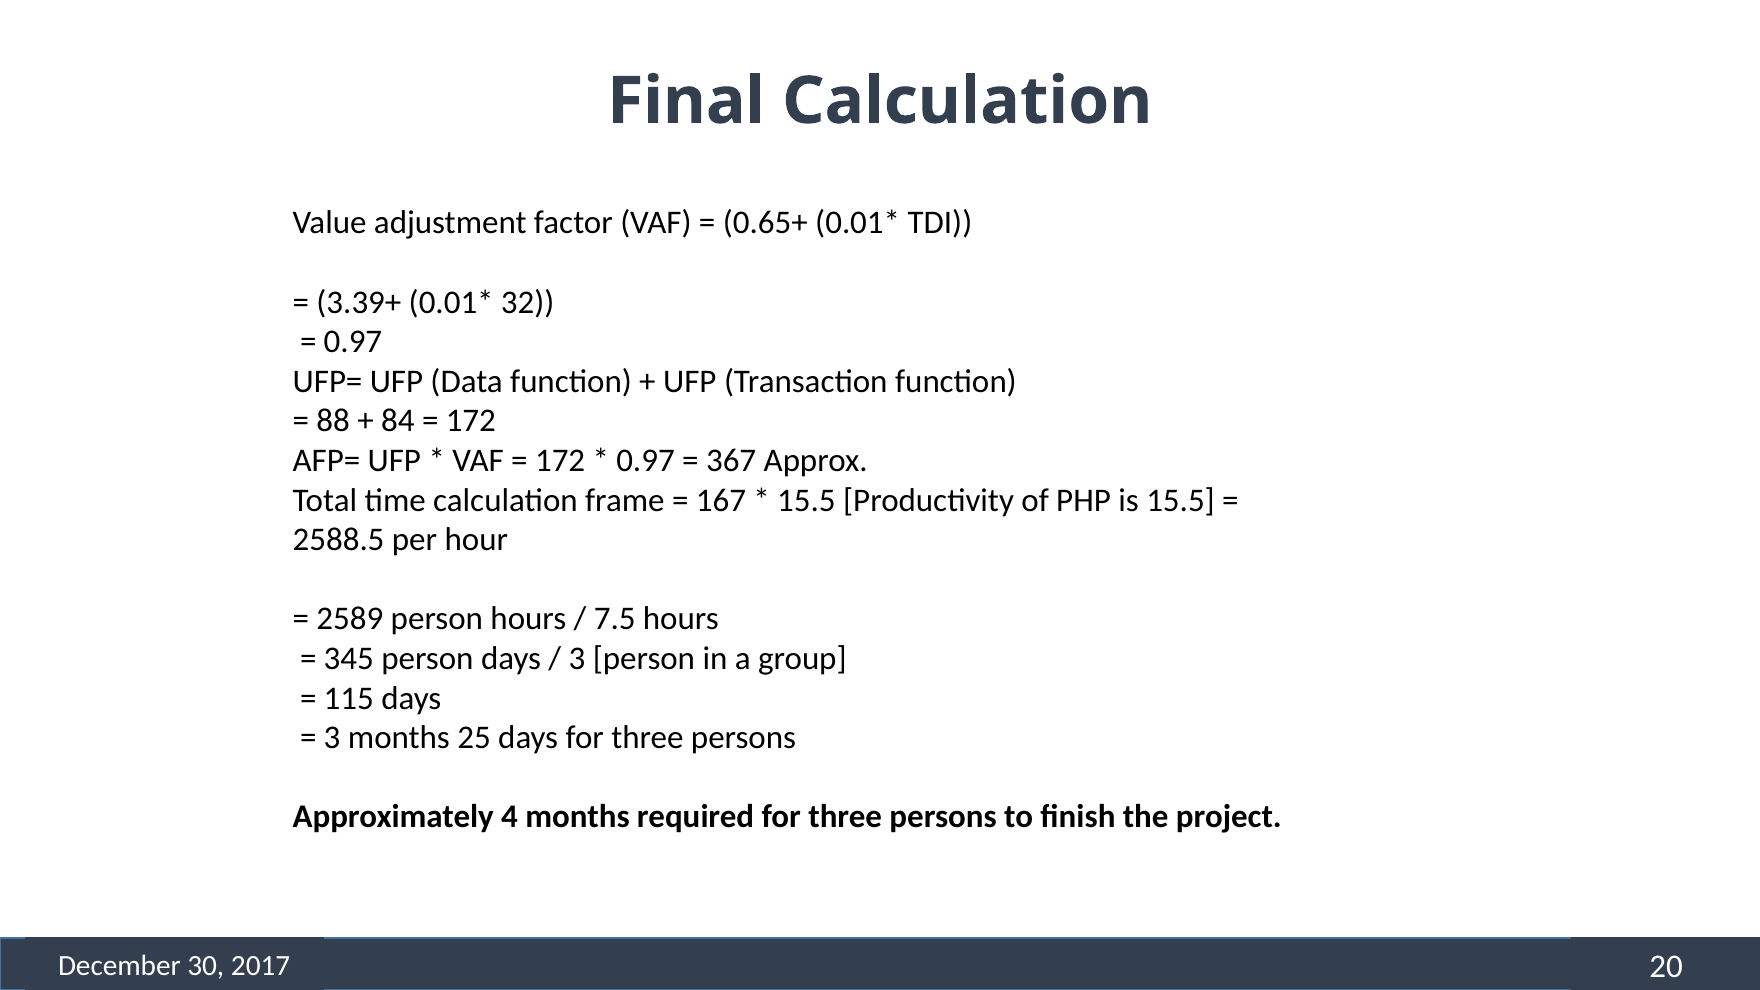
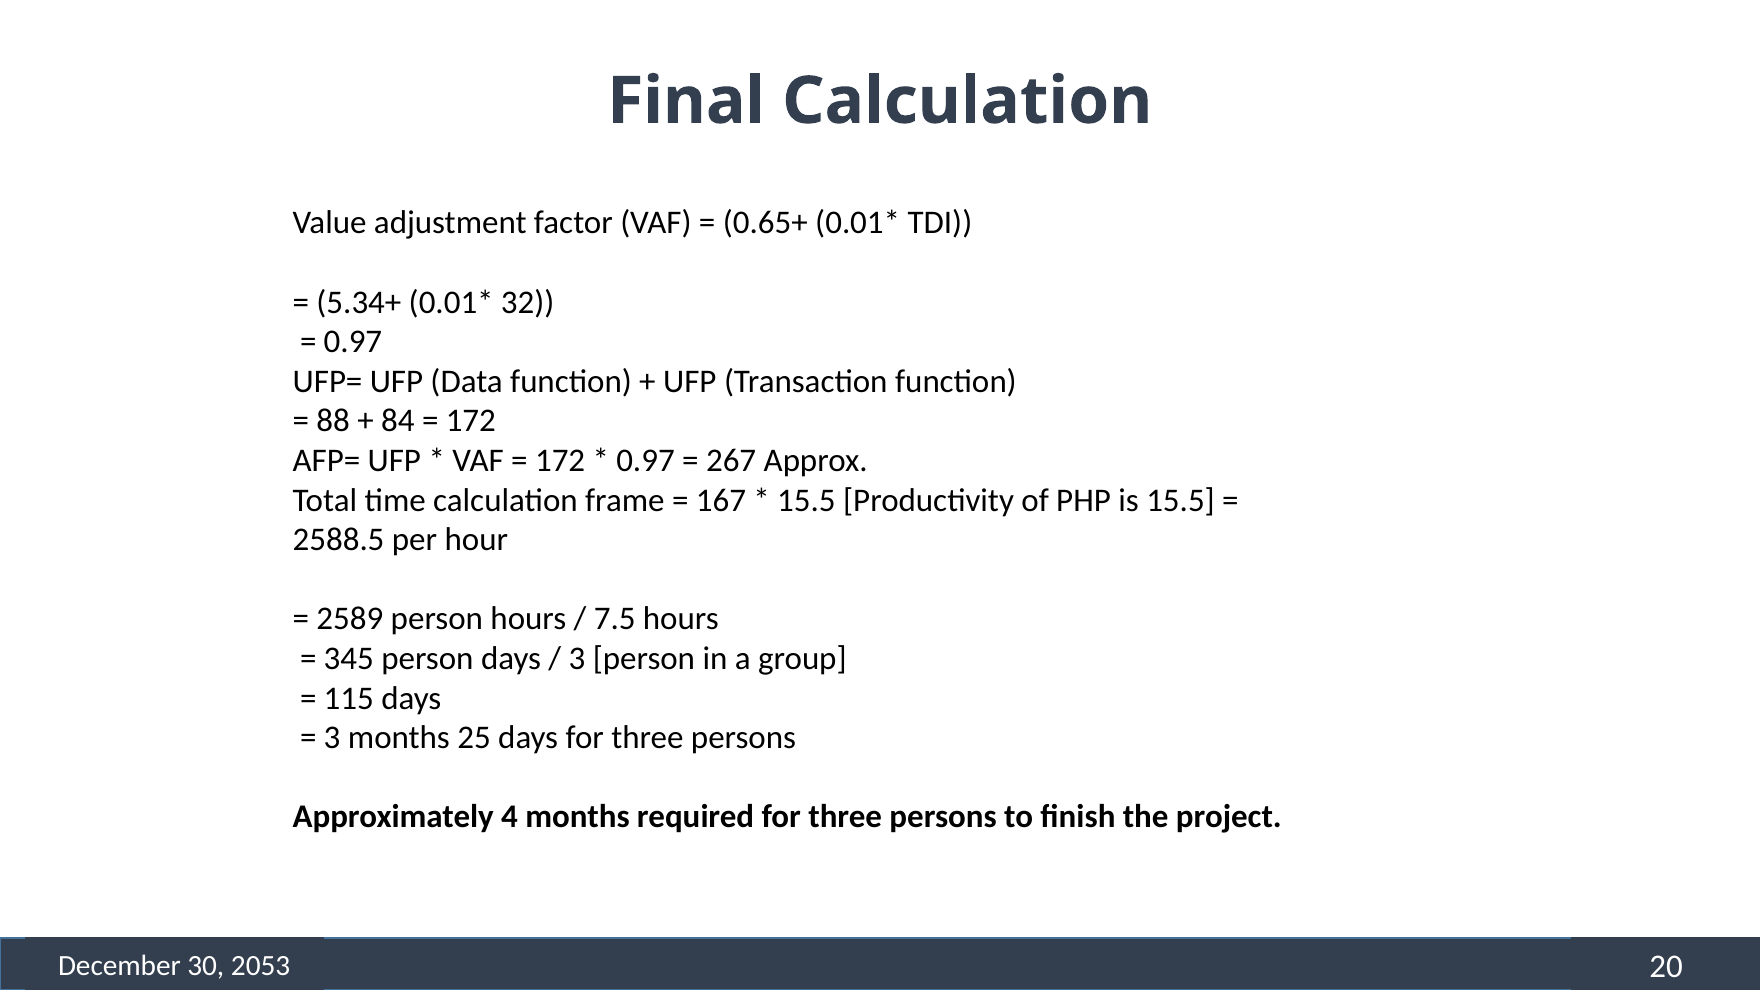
3.39+: 3.39+ -> 5.34+
367: 367 -> 267
2017: 2017 -> 2053
